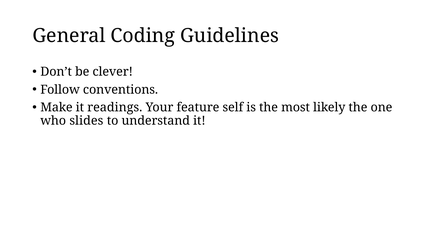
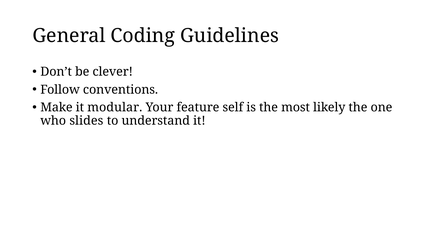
readings: readings -> modular
